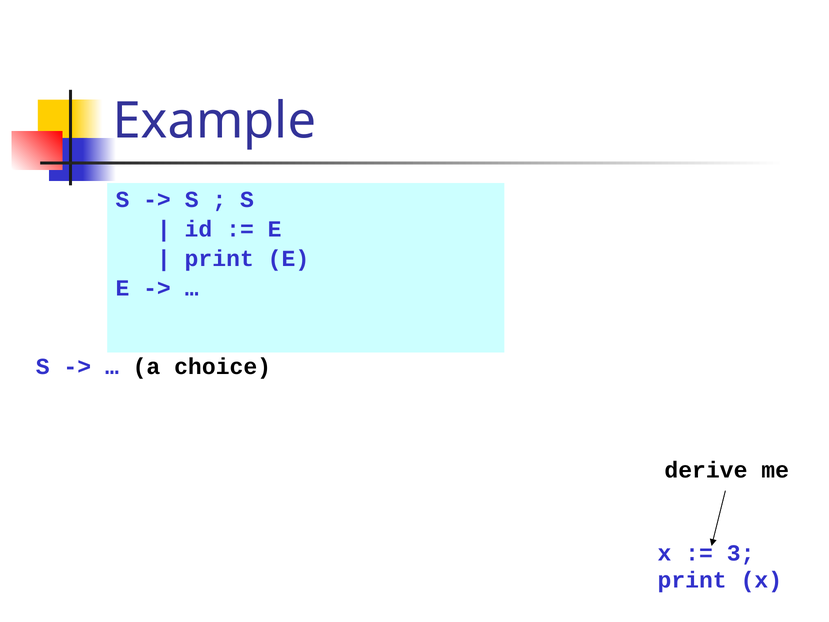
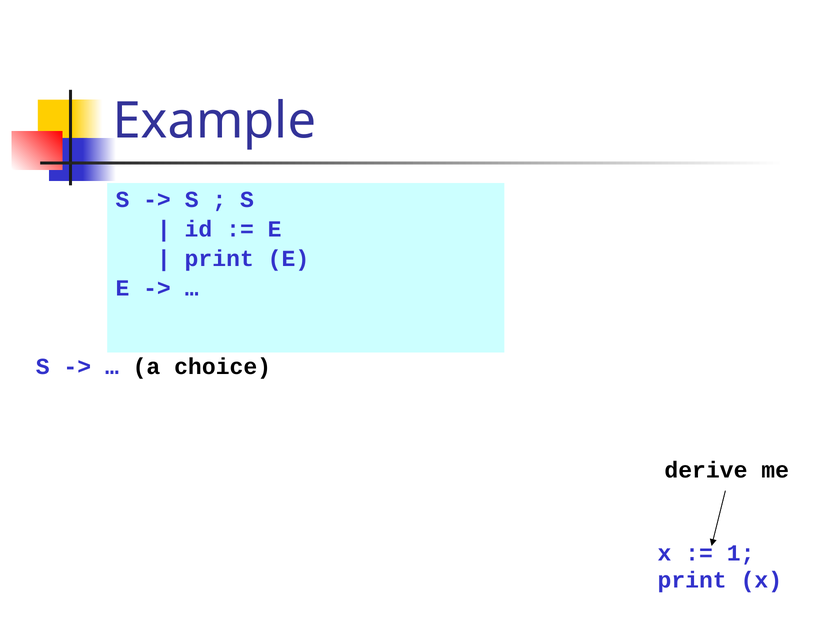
3: 3 -> 1
